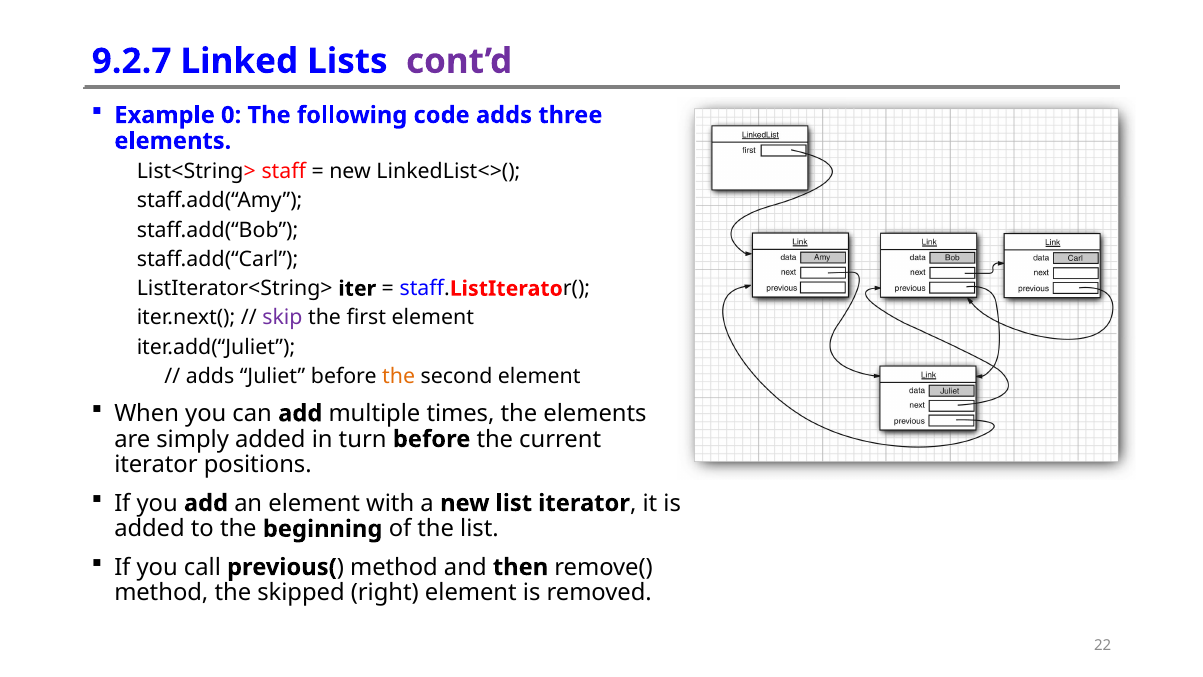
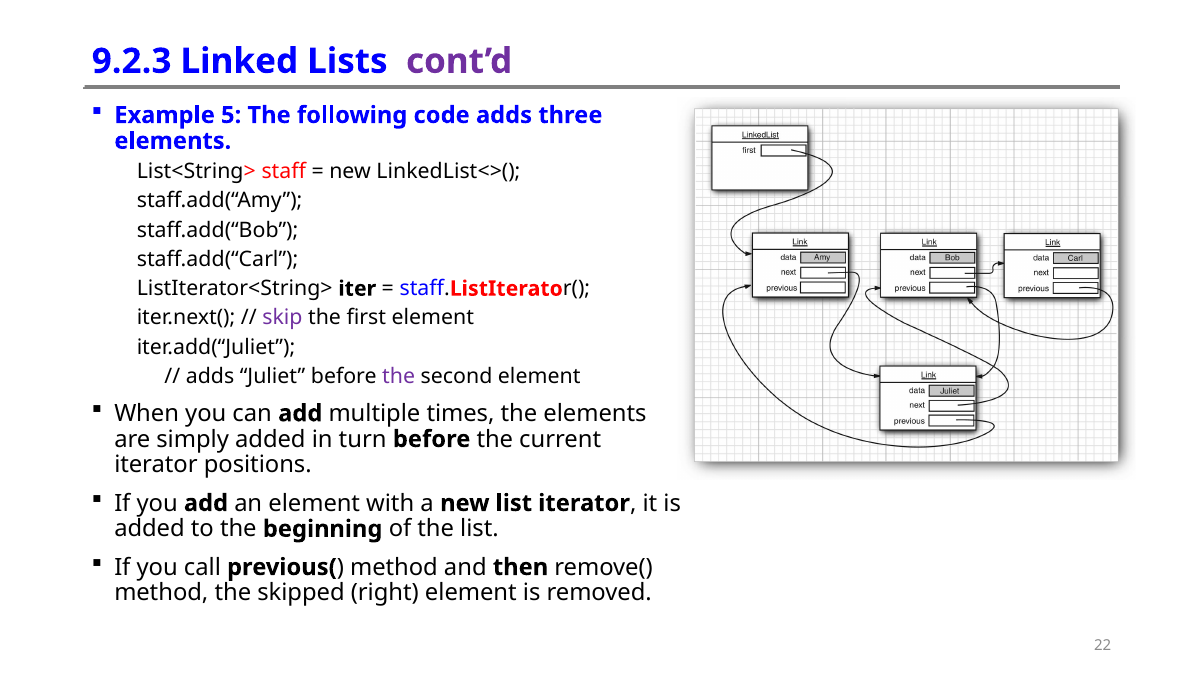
9.2.7: 9.2.7 -> 9.2.3
0: 0 -> 5
the at (399, 376) colour: orange -> purple
